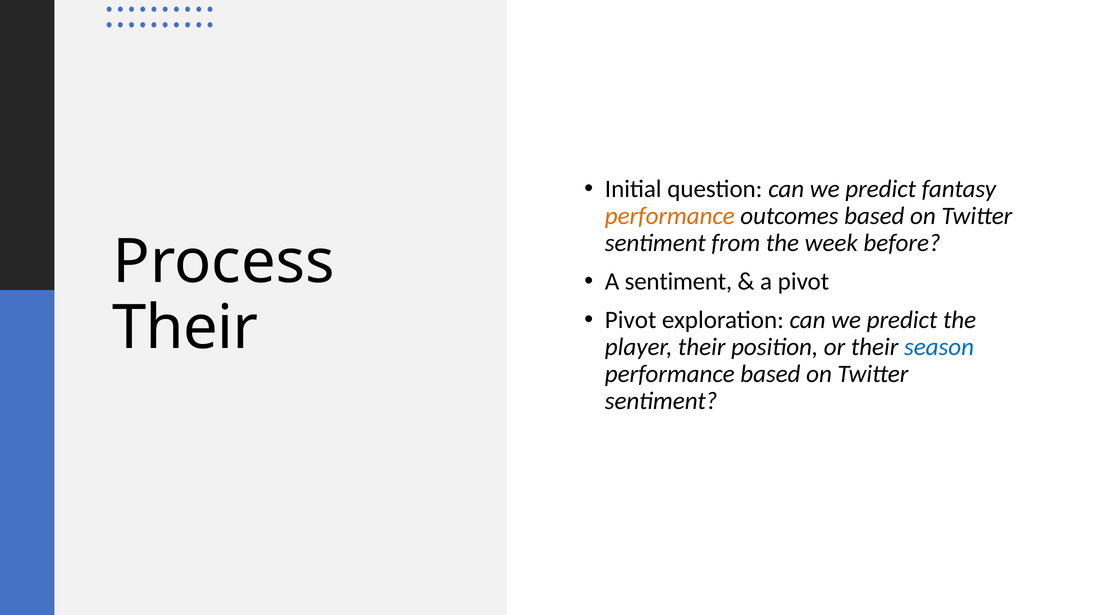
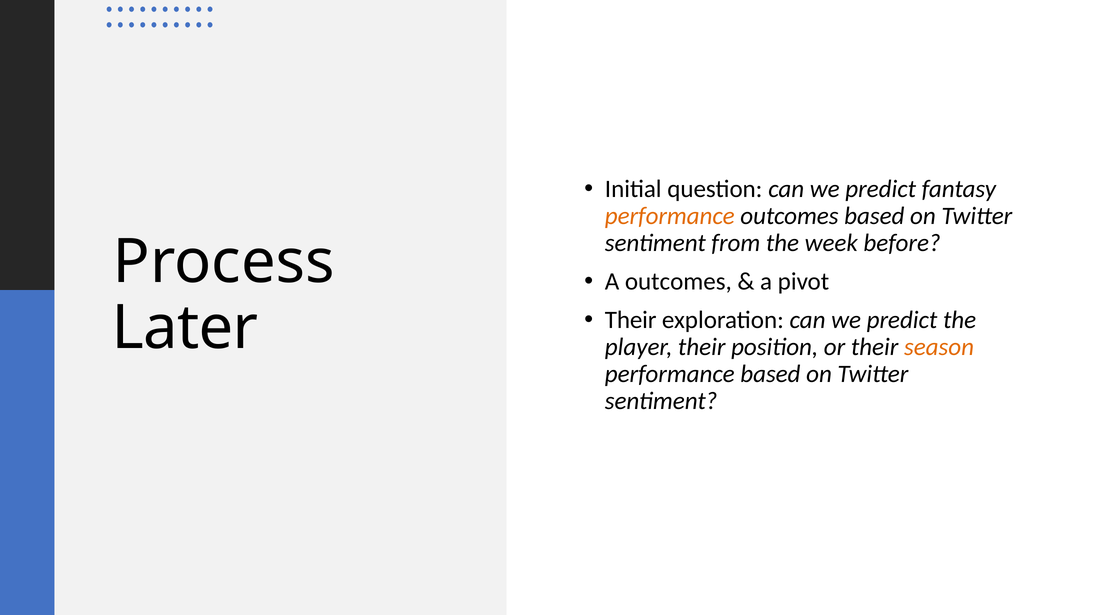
A sentiment: sentiment -> outcomes
Pivot at (631, 320): Pivot -> Their
Their at (185, 328): Their -> Later
season colour: blue -> orange
